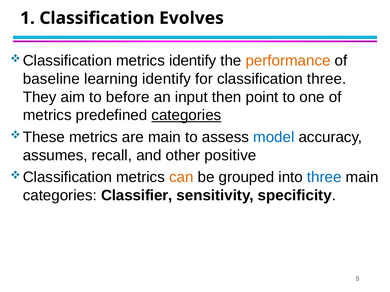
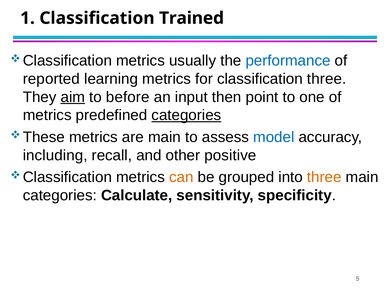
Evolves: Evolves -> Trained
metrics identify: identify -> usually
performance colour: orange -> blue
baseline: baseline -> reported
learning identify: identify -> metrics
aim underline: none -> present
assumes: assumes -> including
three at (324, 177) colour: blue -> orange
Classifier: Classifier -> Calculate
